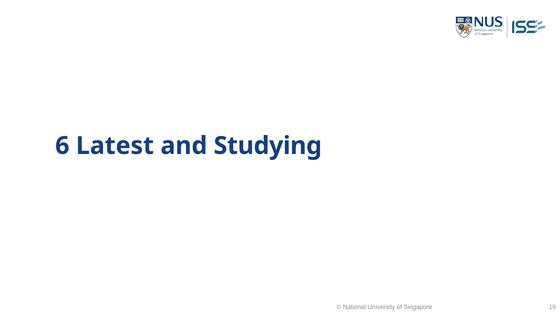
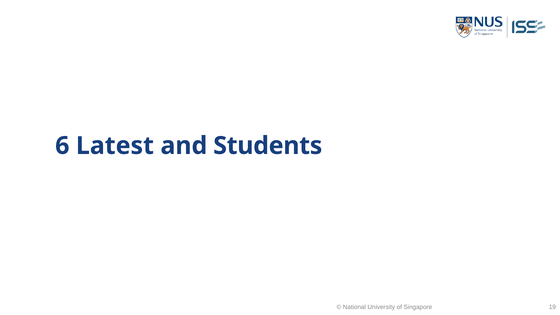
Studying: Studying -> Students
